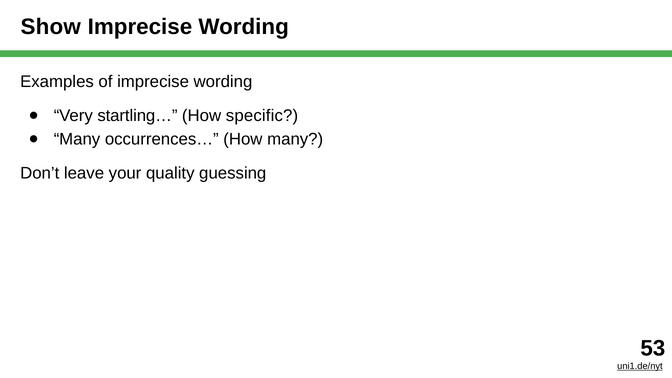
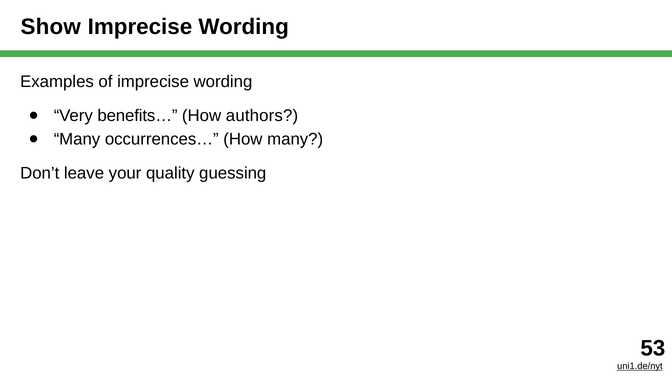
startling…: startling… -> benefits…
specific: specific -> authors
